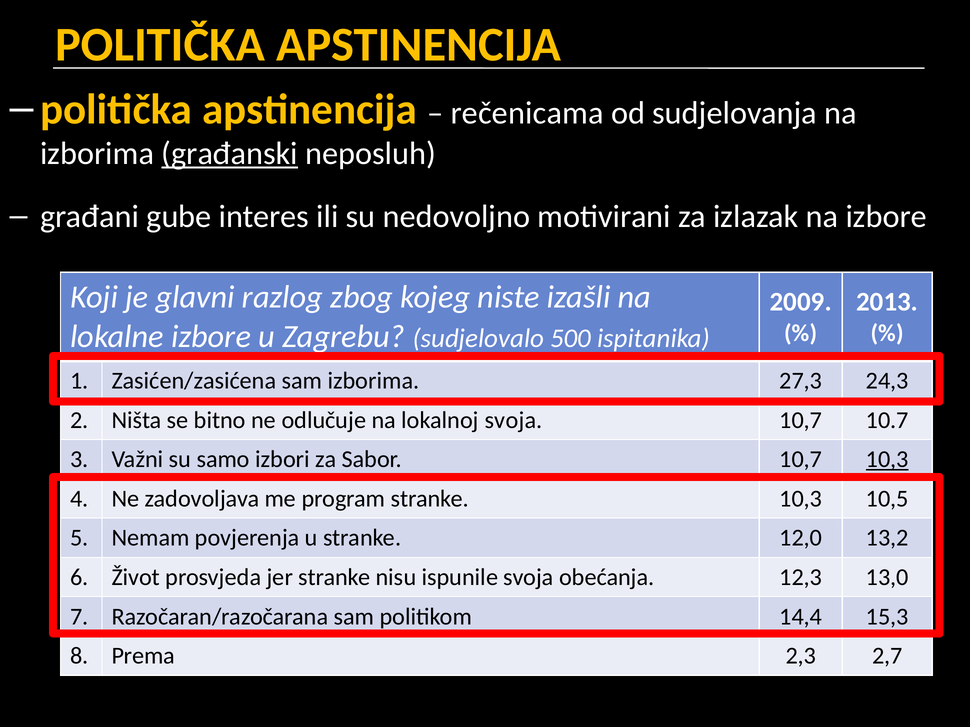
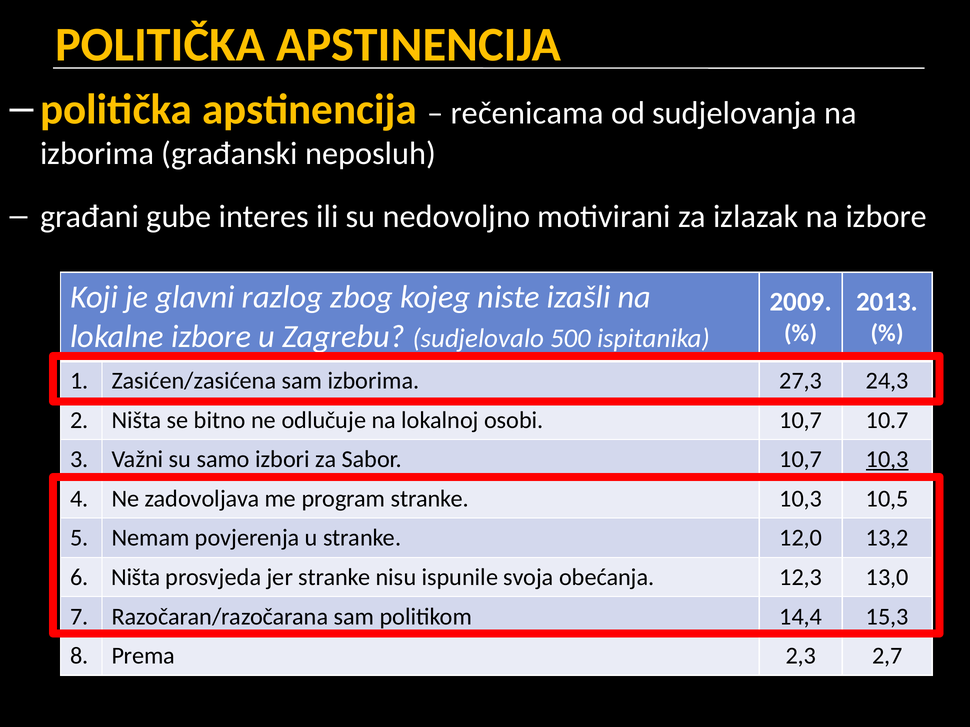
građanski underline: present -> none
lokalnoj svoja: svoja -> osobi
6 Život: Život -> Ništa
